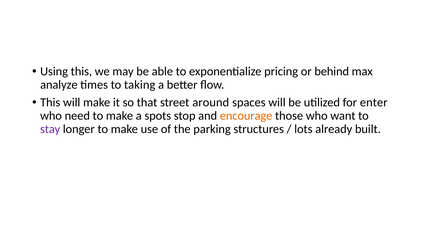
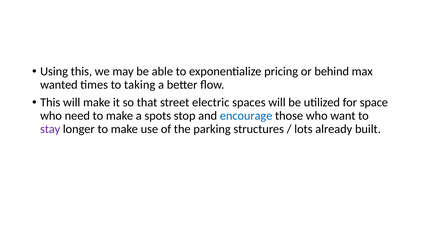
analyze: analyze -> wanted
around: around -> electric
enter: enter -> space
encourage colour: orange -> blue
